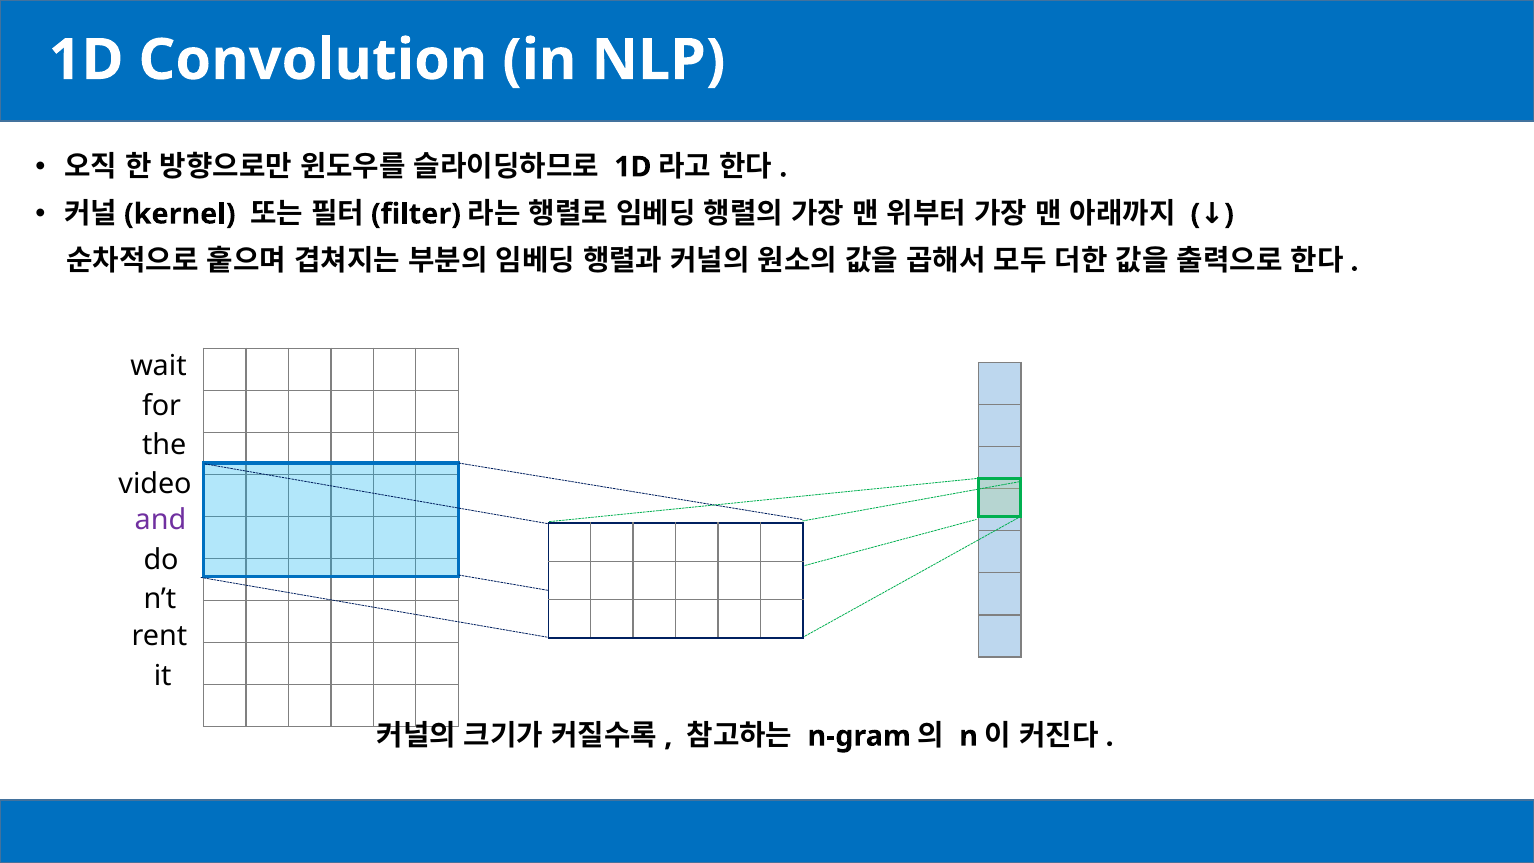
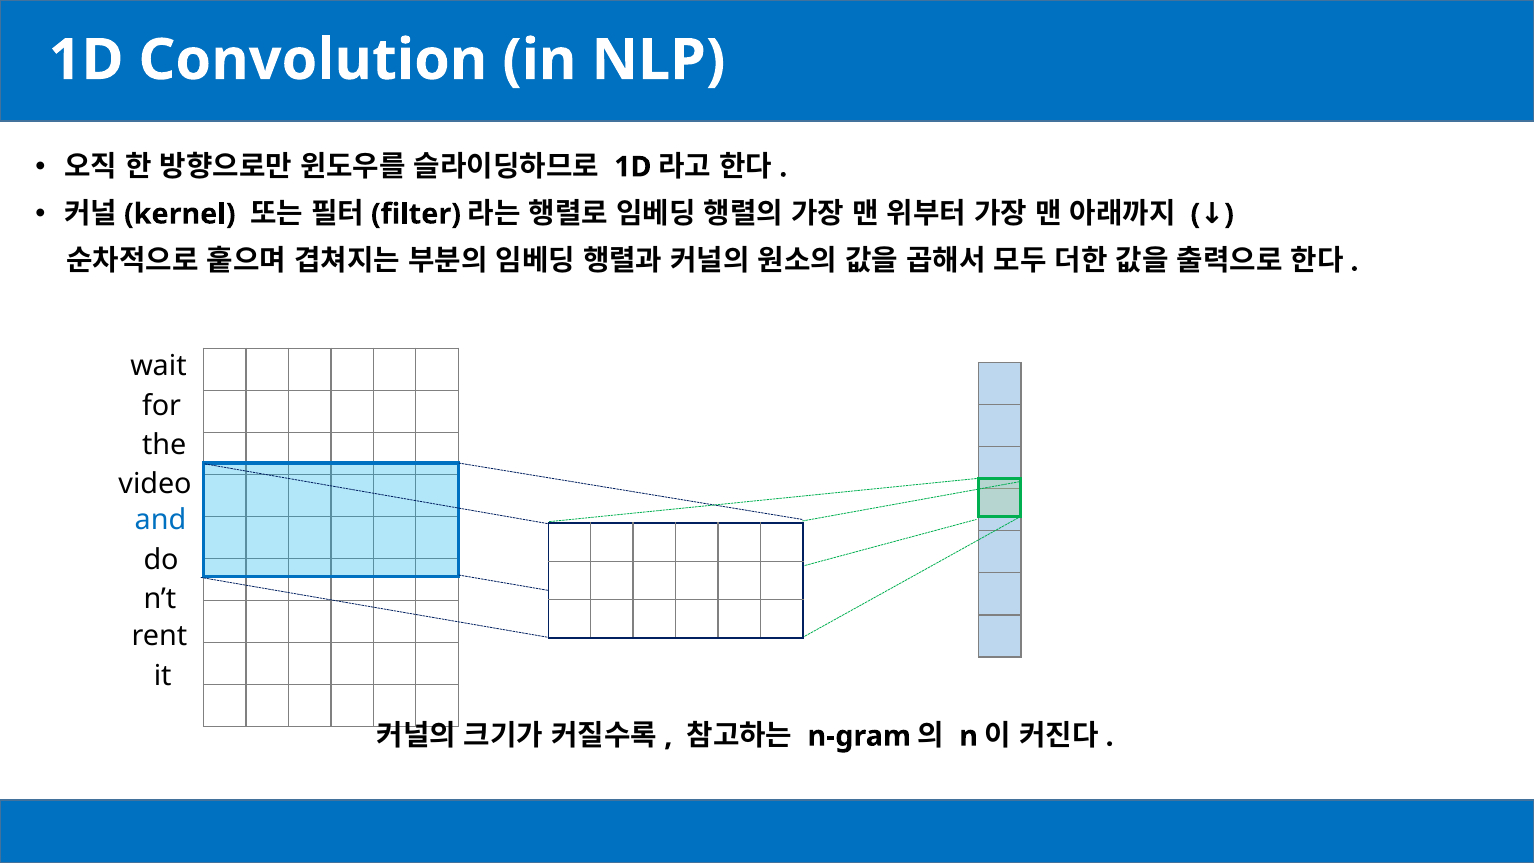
and colour: purple -> blue
